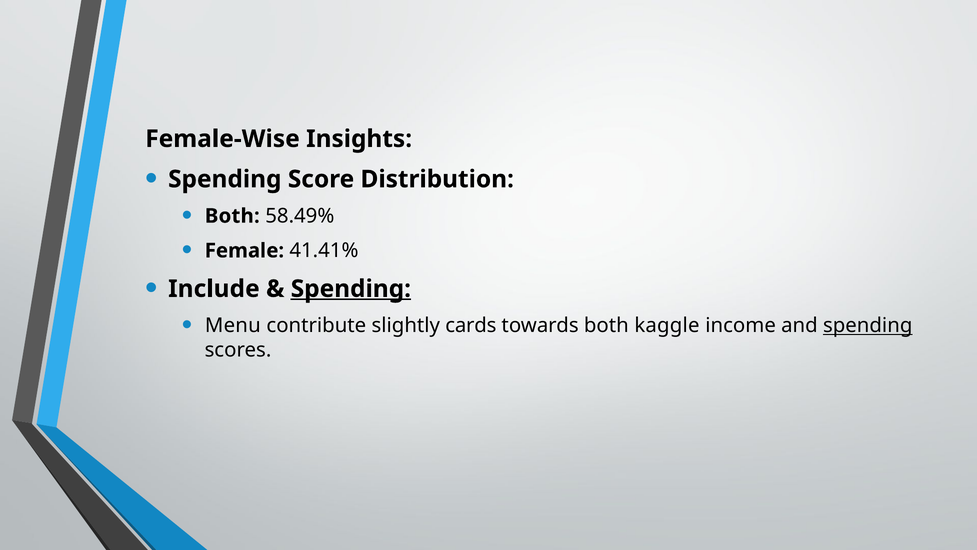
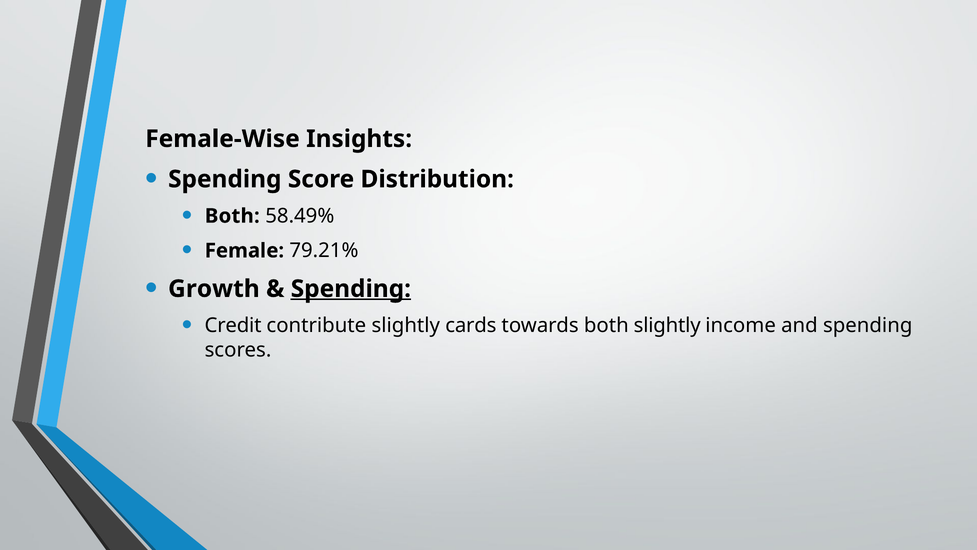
41.41%: 41.41% -> 79.21%
Include: Include -> Growth
Menu: Menu -> Credit
both kaggle: kaggle -> slightly
spending at (868, 325) underline: present -> none
